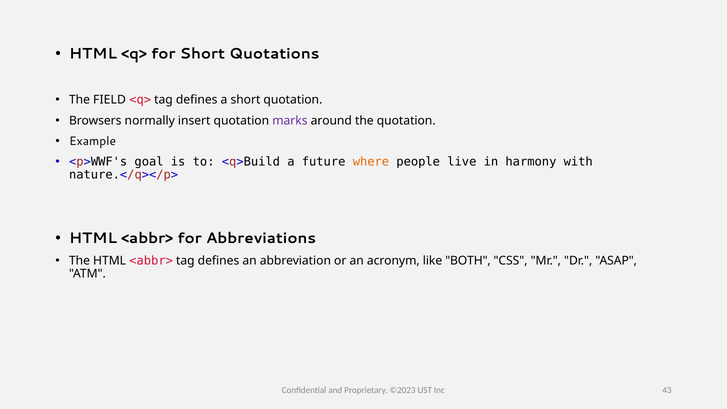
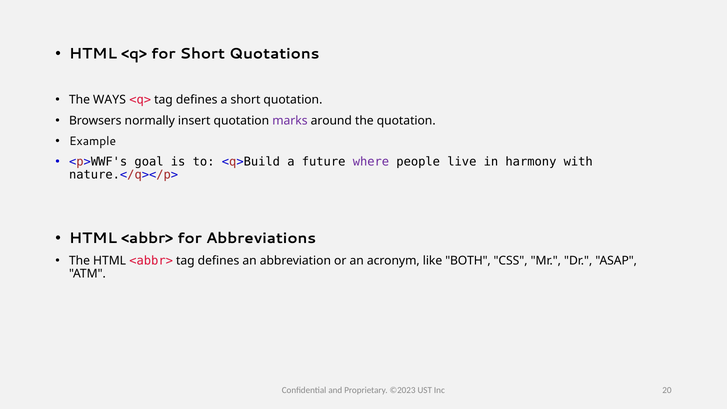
FIELD: FIELD -> WAYS
where colour: orange -> purple
43: 43 -> 20
